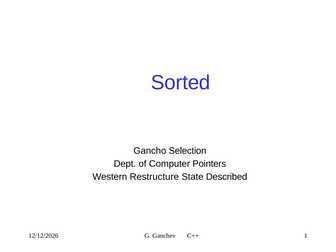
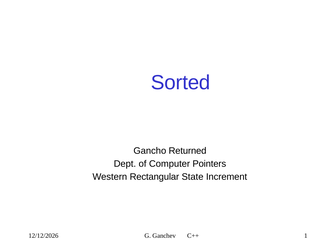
Selection: Selection -> Returned
Restructure: Restructure -> Rectangular
Described: Described -> Increment
